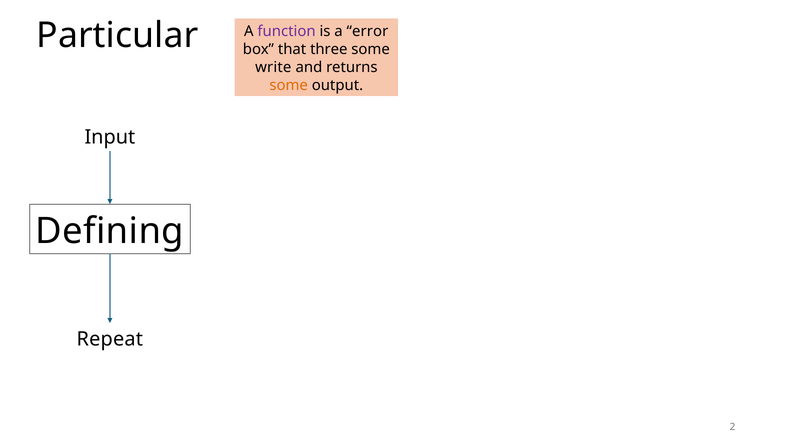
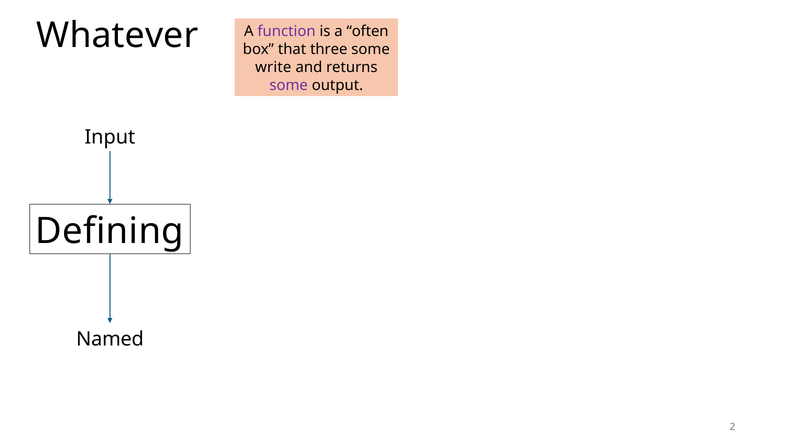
Particular: Particular -> Whatever
error: error -> often
some at (289, 85) colour: orange -> purple
Repeat: Repeat -> Named
